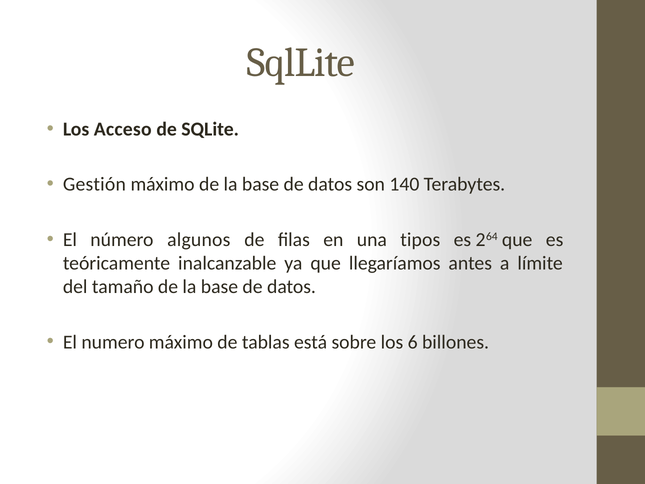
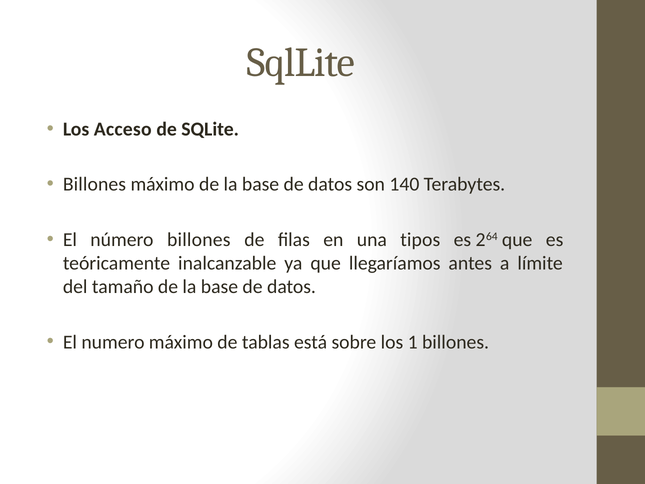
Gestión at (94, 184): Gestión -> Billones
número algunos: algunos -> billones
6: 6 -> 1
